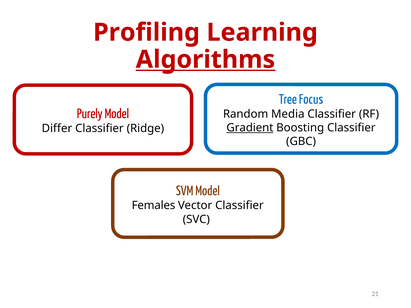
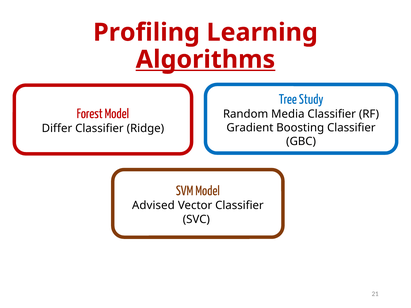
Focus: Focus -> Study
Purely: Purely -> Forest
Gradient underline: present -> none
Females: Females -> Advised
